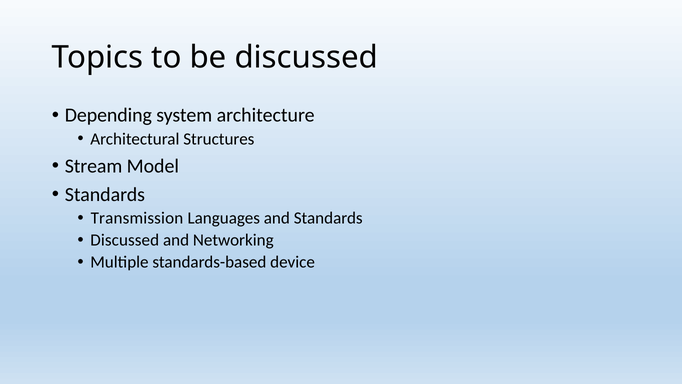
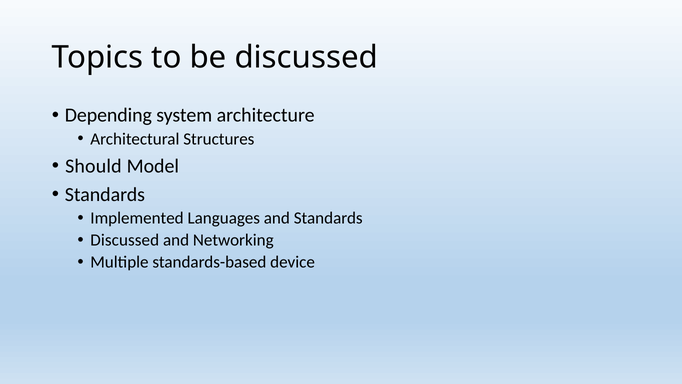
Stream: Stream -> Should
Transmission: Transmission -> Implemented
